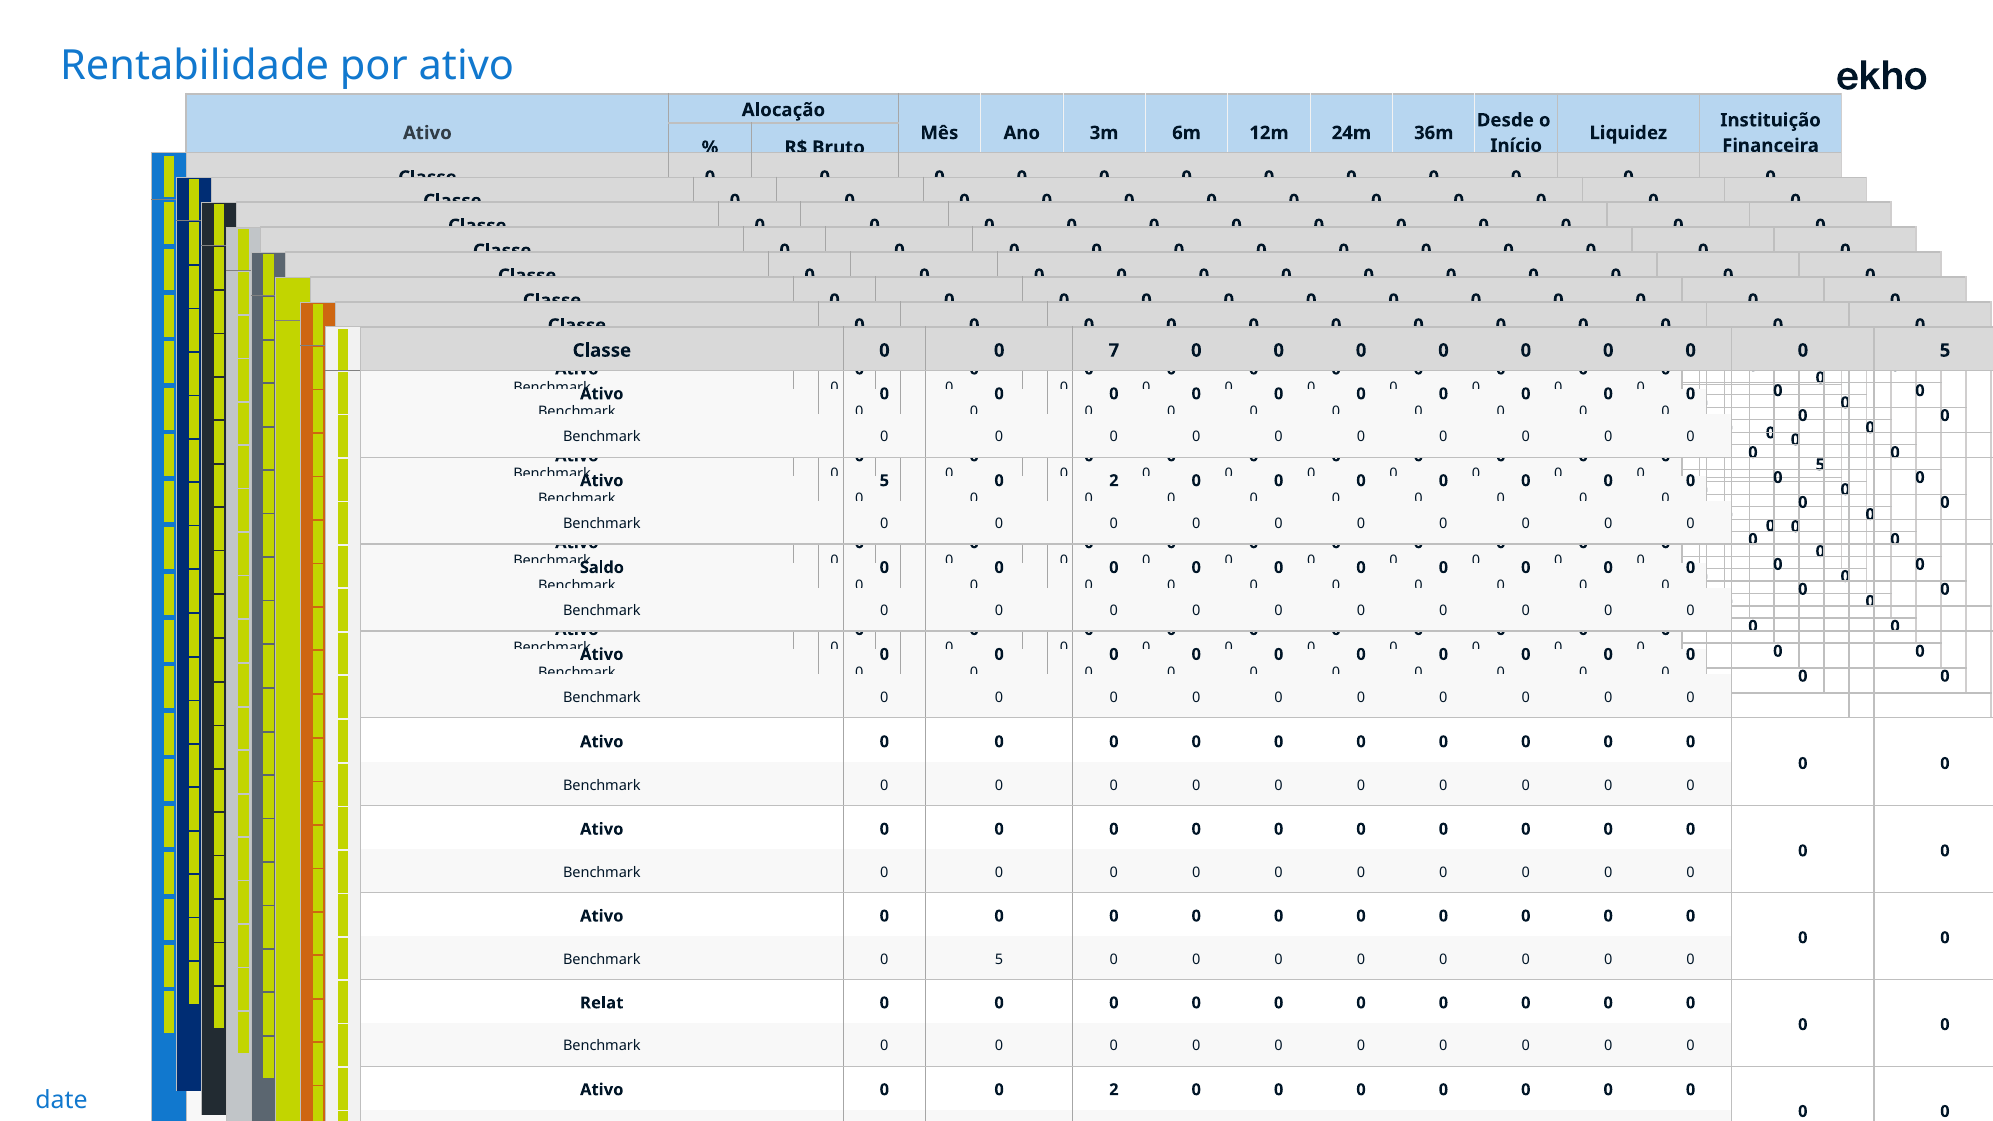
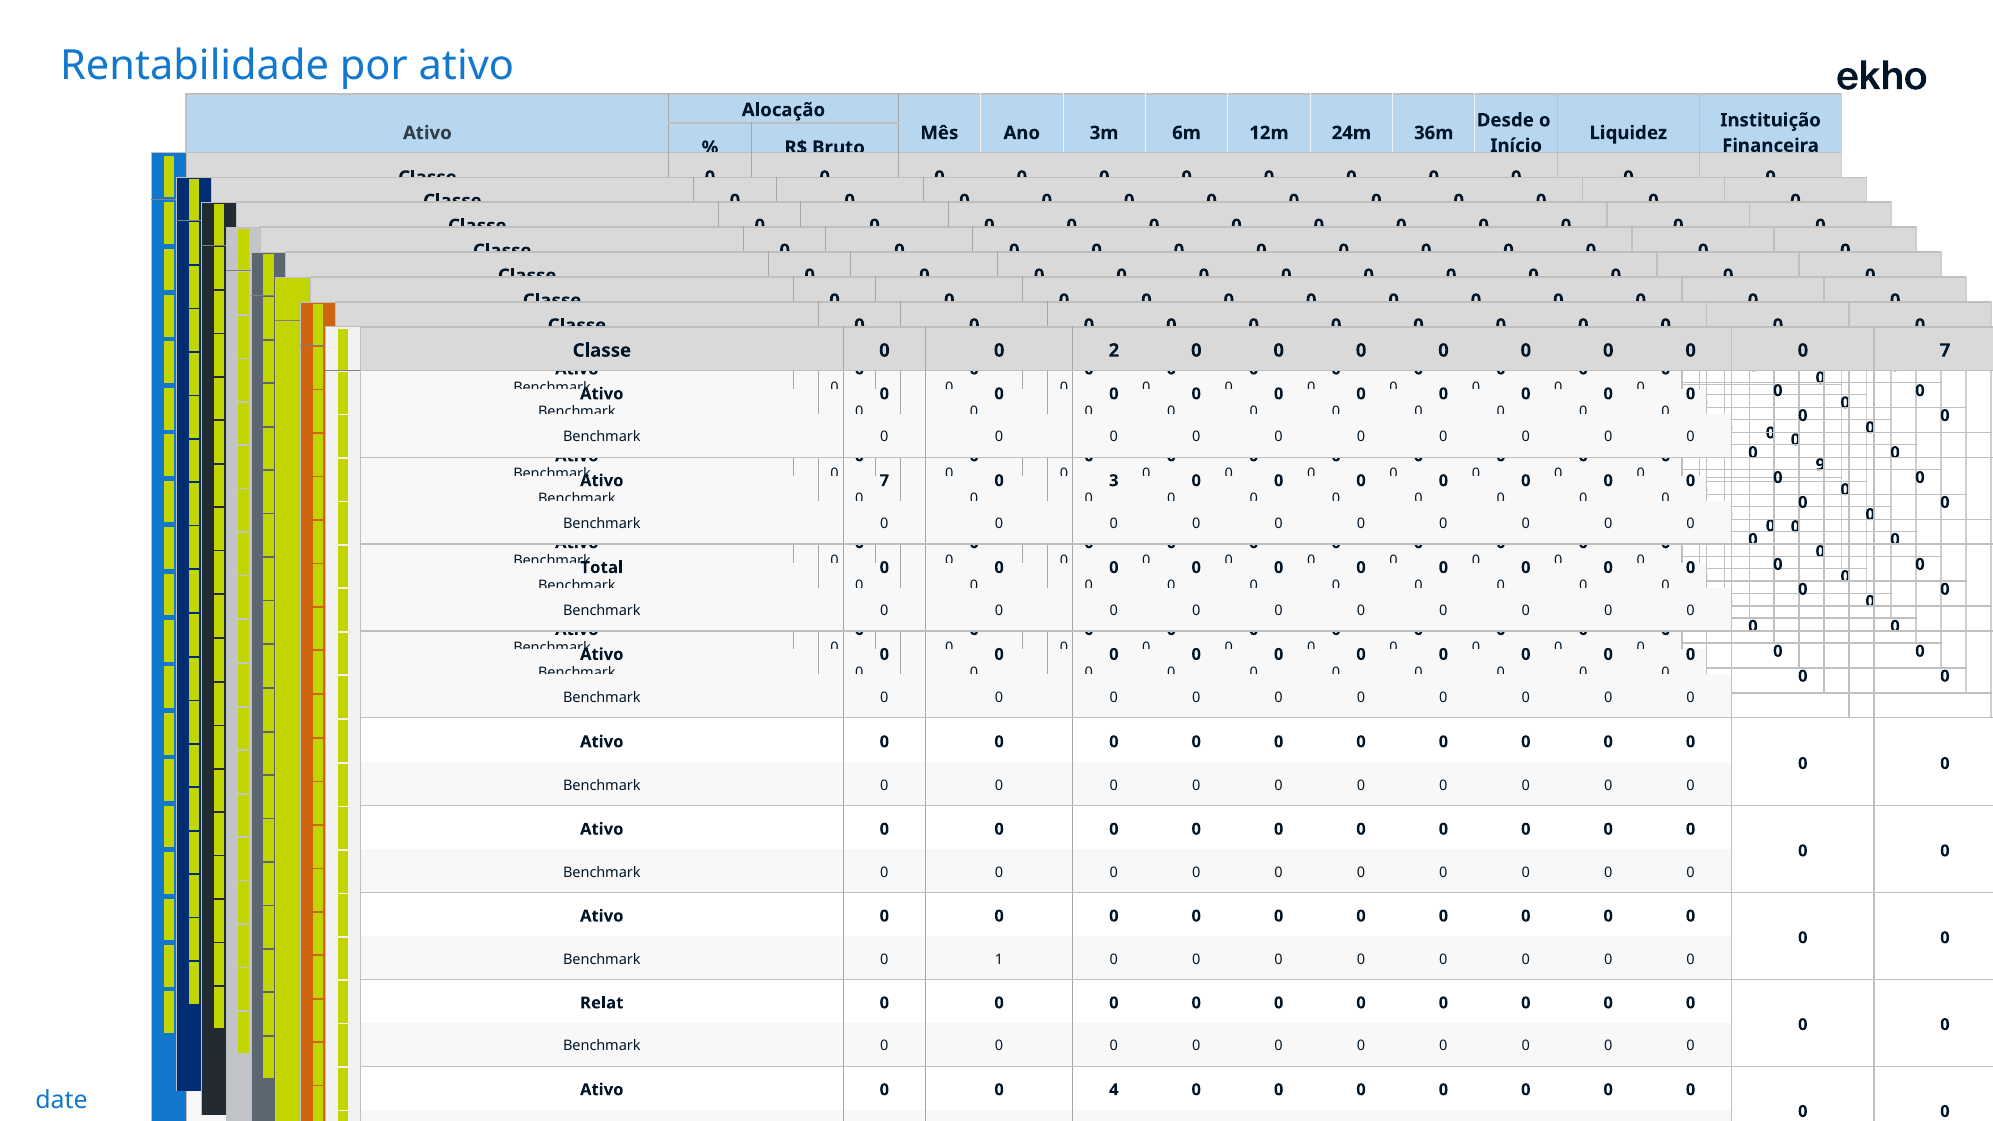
7: 7 -> 2
5 at (1945, 351): 5 -> 7
5 at (1820, 465): 5 -> 9
Ativo 5: 5 -> 7
2 at (1114, 481): 2 -> 3
Saldo: Saldo -> Total
Benchmark 0 5: 5 -> 1
0 0 2: 2 -> 4
